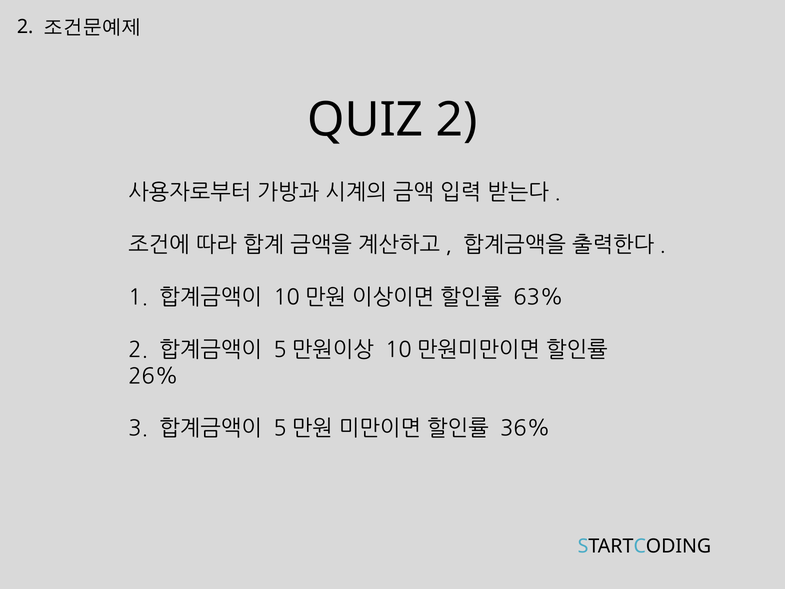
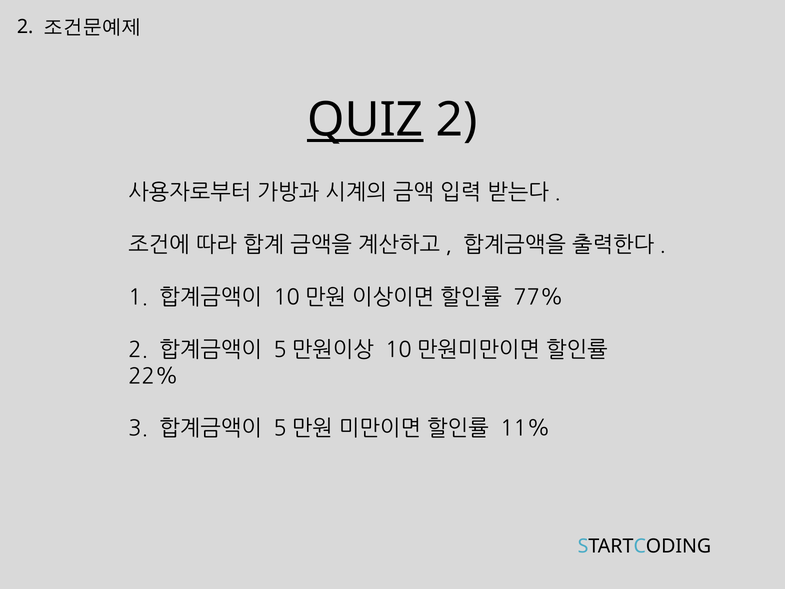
QUIZ underline: none -> present
63%: 63% -> 77%
26%: 26% -> 22%
36%: 36% -> 11%
